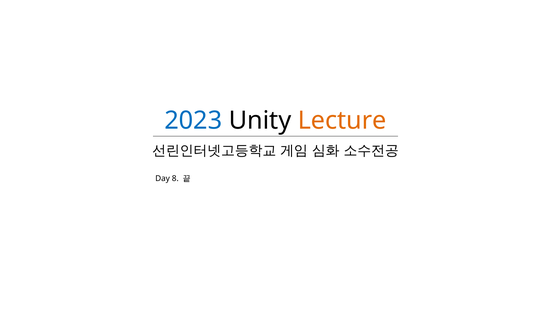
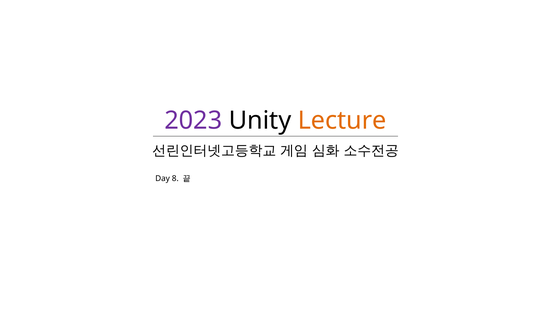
2023 colour: blue -> purple
